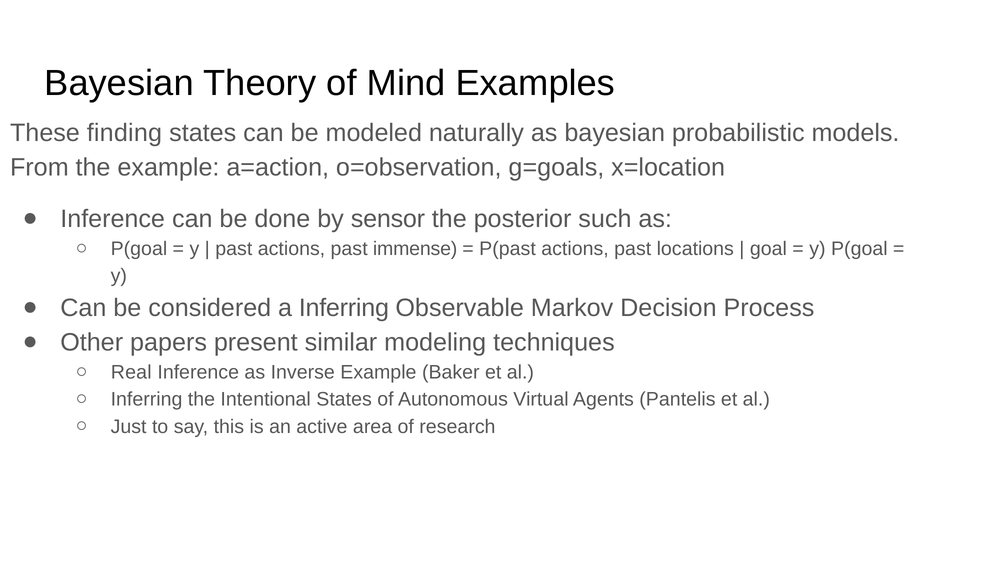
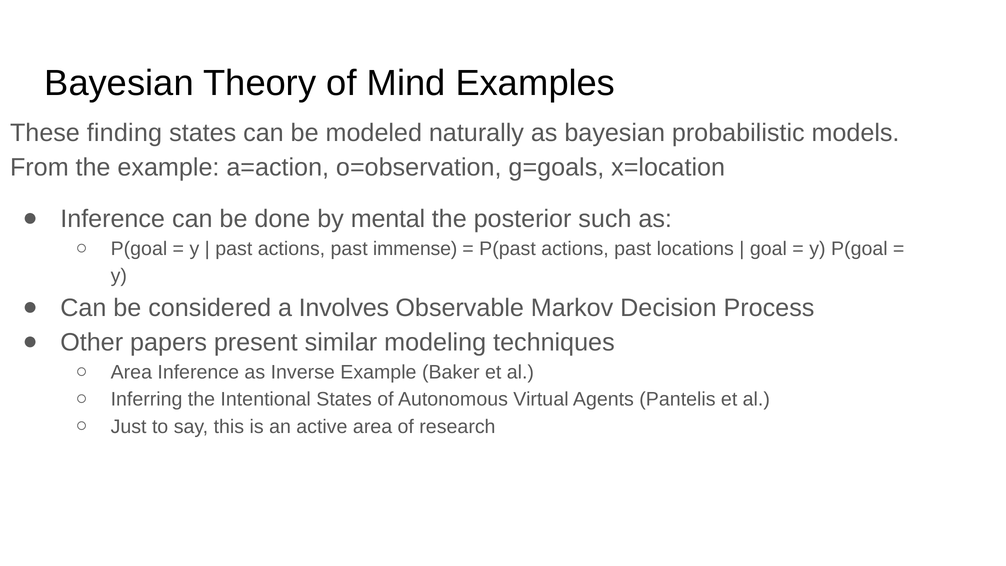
sensor: sensor -> mental
a Inferring: Inferring -> Involves
Real at (131, 372): Real -> Area
